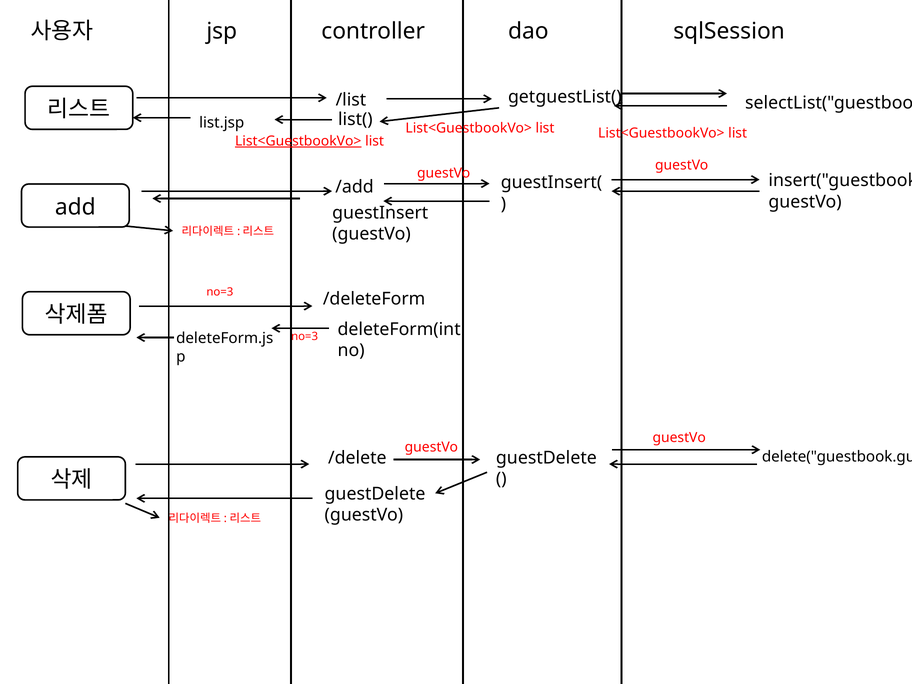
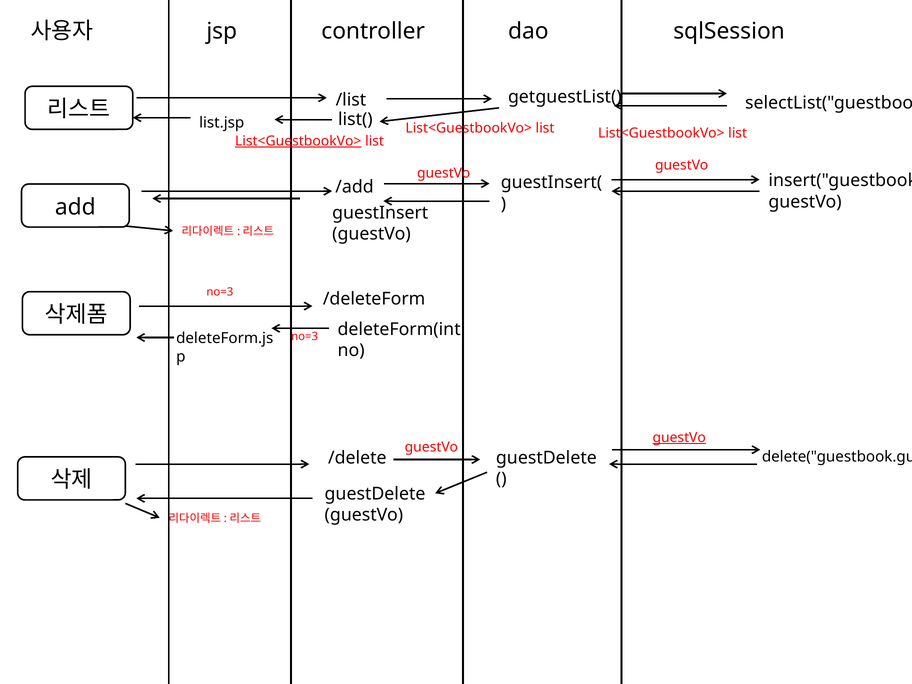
guestVo at (679, 437) underline: none -> present
